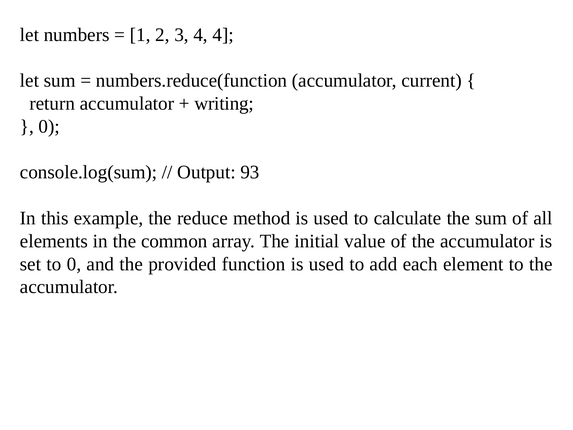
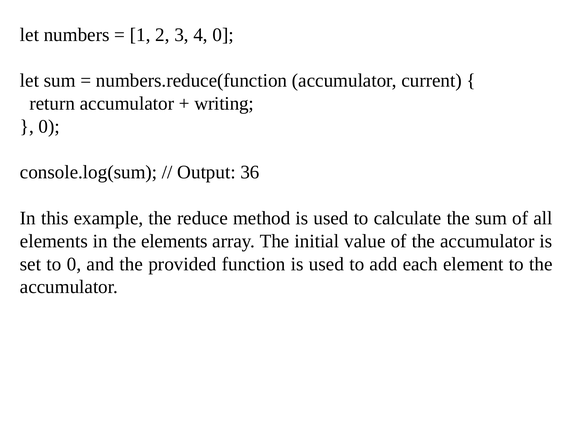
4 4: 4 -> 0
93: 93 -> 36
the common: common -> elements
